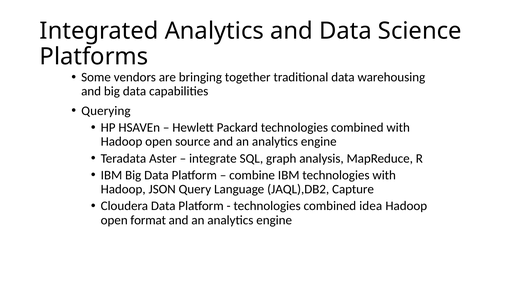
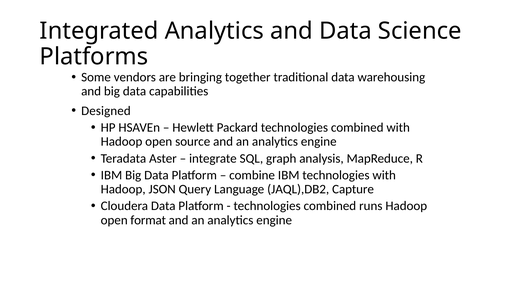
Querying: Querying -> Designed
idea: idea -> runs
